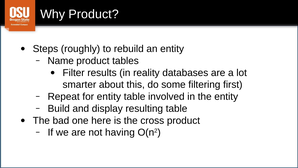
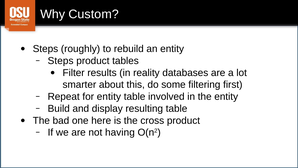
Why Product: Product -> Custom
Name at (61, 61): Name -> Steps
